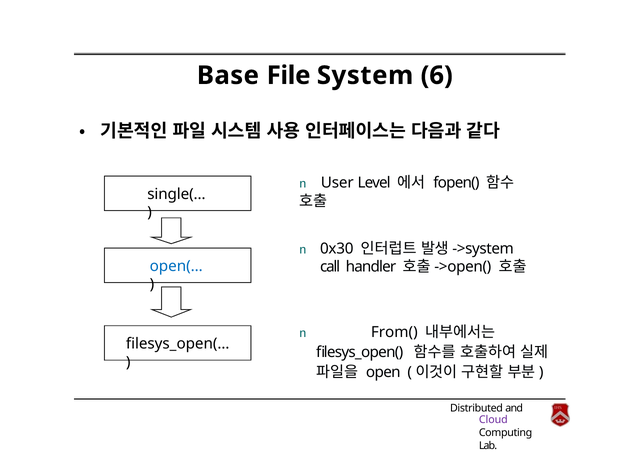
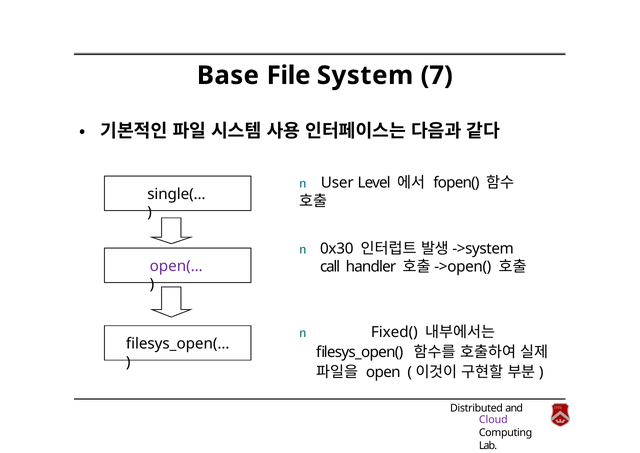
6: 6 -> 7
open(… colour: blue -> purple
From(: From( -> Fixed(
